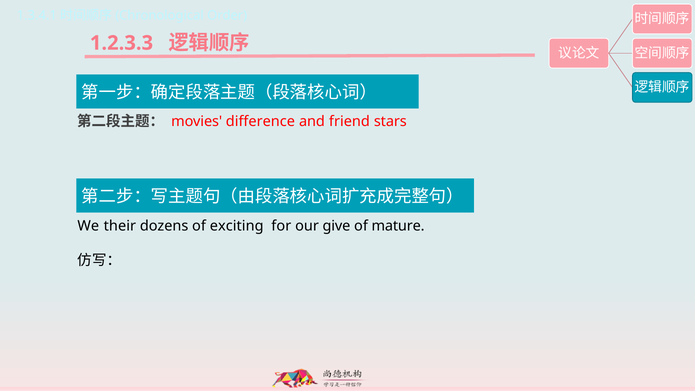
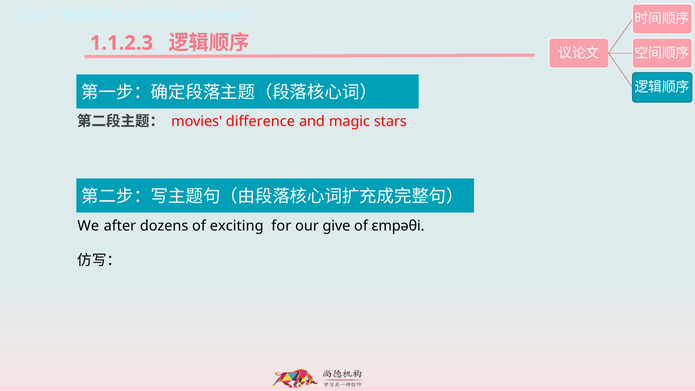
1.2.3.3: 1.2.3.3 -> 1.1.2.3
friend: friend -> magic
their: their -> after
mature: mature -> ɛmpəθi
